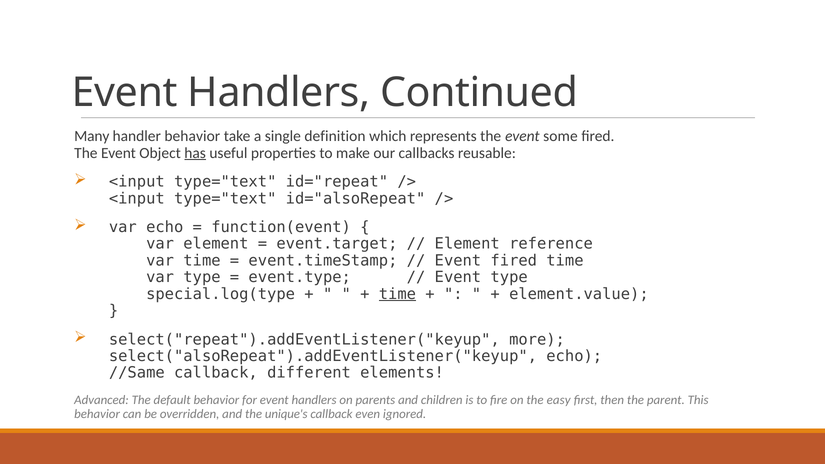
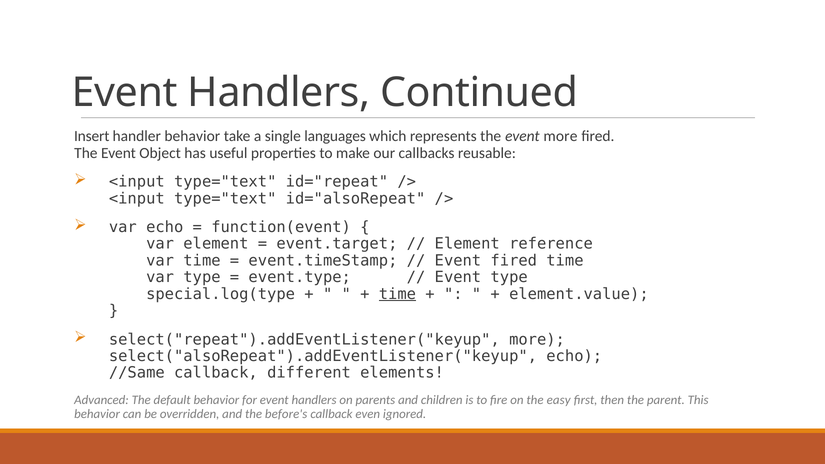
Many: Many -> Insert
definition: definition -> languages
event some: some -> more
has underline: present -> none
unique's: unique's -> before's
